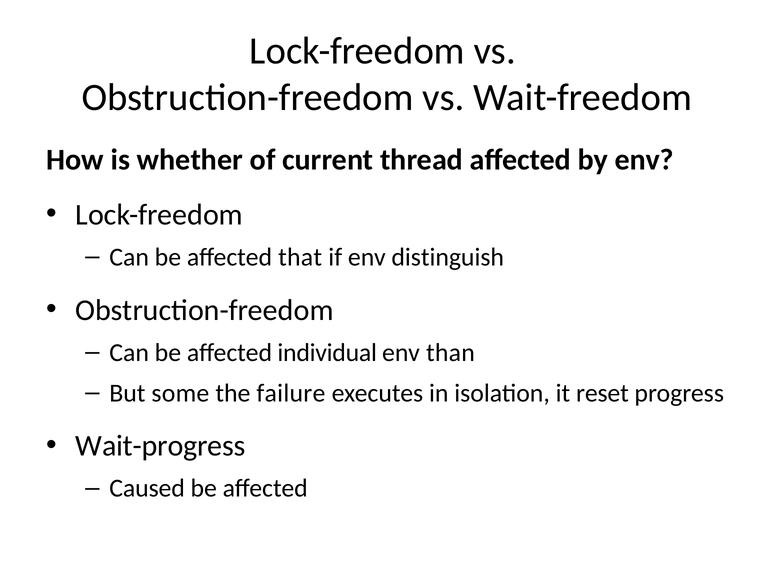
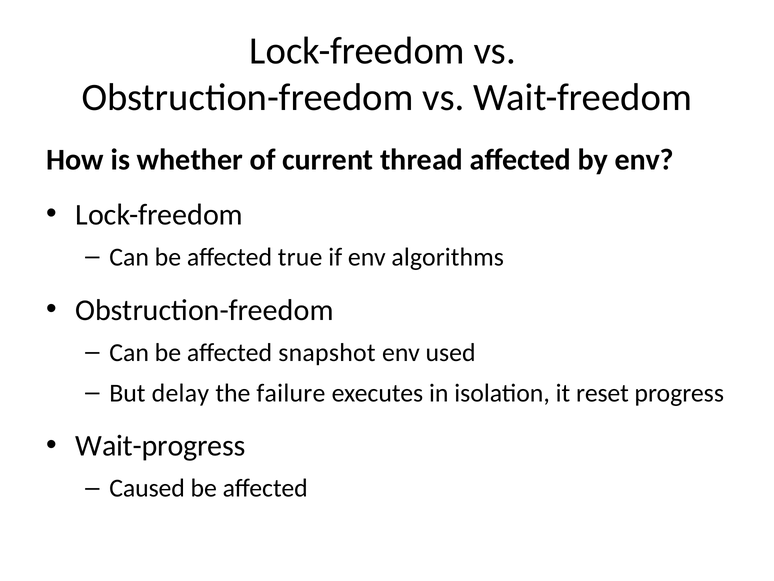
that: that -> true
distinguish: distinguish -> algorithms
individual: individual -> snapshot
than: than -> used
some: some -> delay
